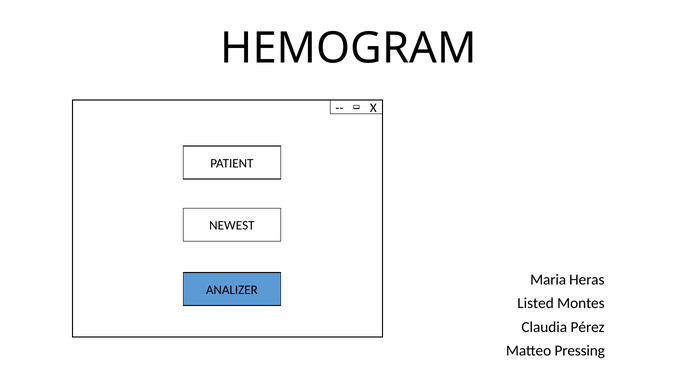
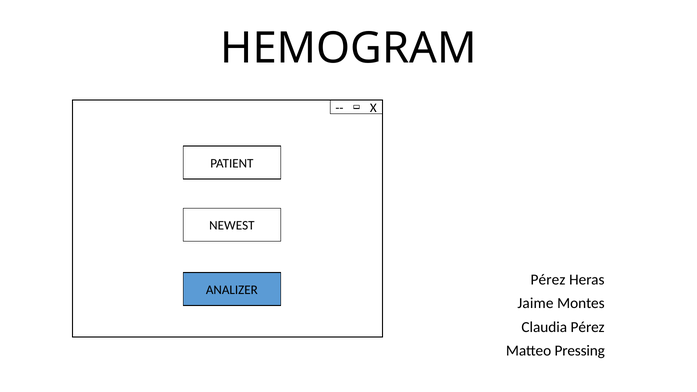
Maria at (548, 280): Maria -> Pérez
Listed: Listed -> Jaime
